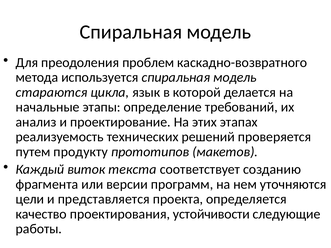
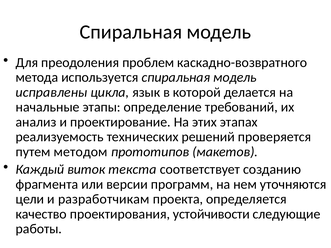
стараются: стараются -> исправлены
продукту: продукту -> методом
представляется: представляется -> разработчикам
